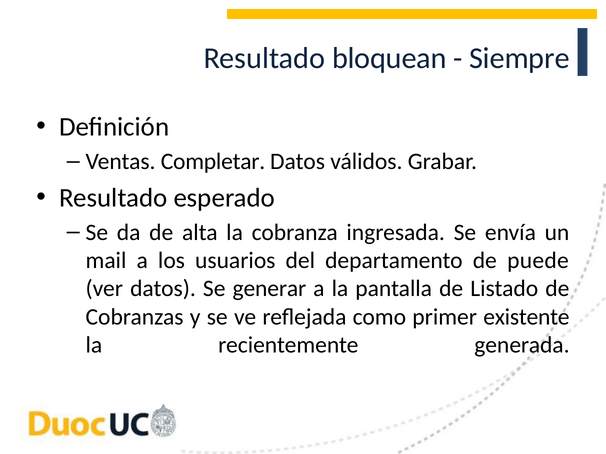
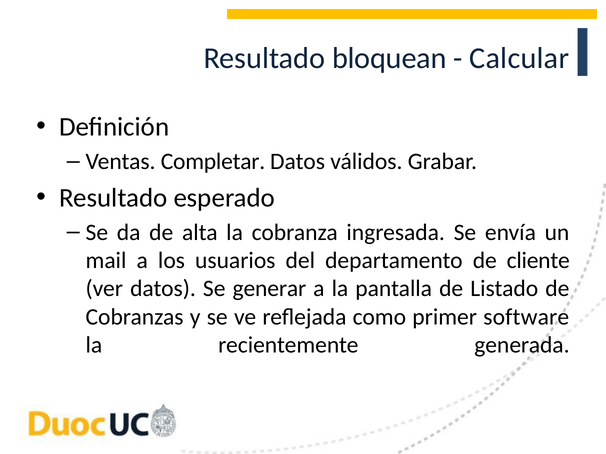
Siempre: Siempre -> Calcular
puede: puede -> cliente
existente: existente -> software
